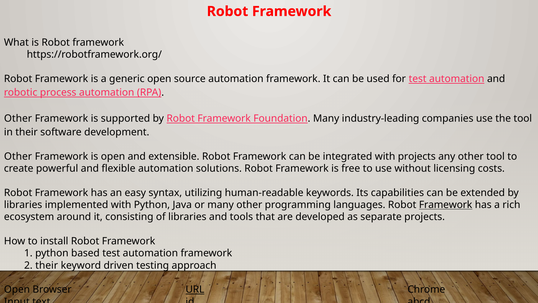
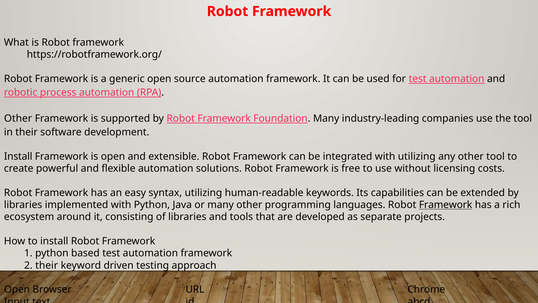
Other at (18, 156): Other -> Install
with projects: projects -> utilizing
URL underline: present -> none
